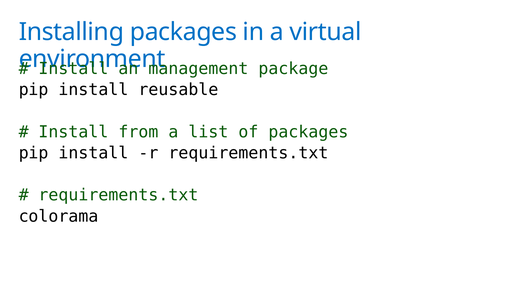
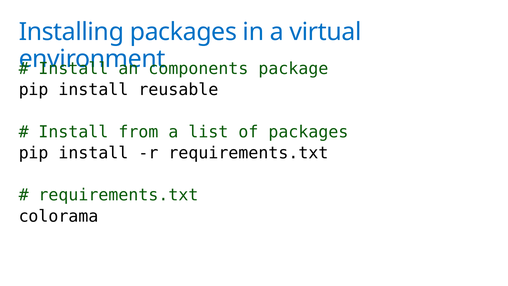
management: management -> components
